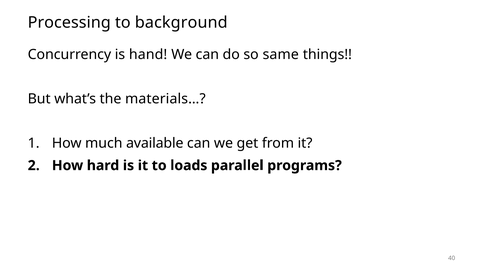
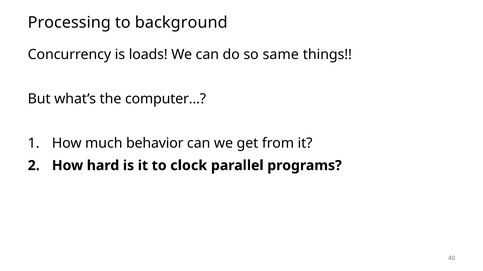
hand: hand -> loads
materials…: materials… -> computer…
available: available -> behavior
loads: loads -> clock
